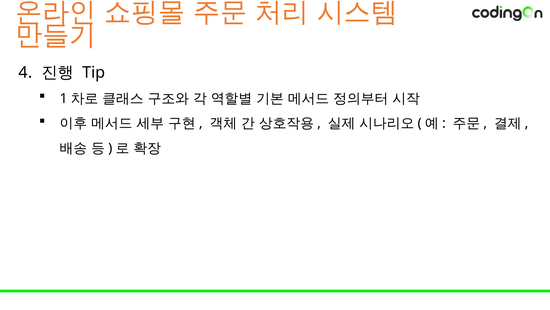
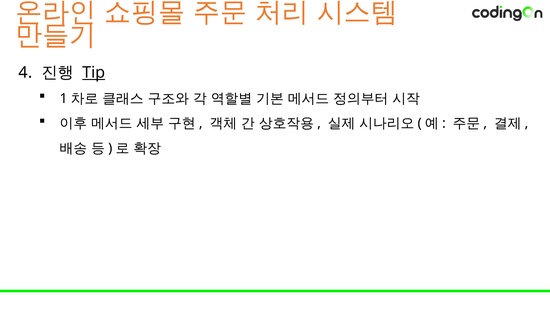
Tip underline: none -> present
